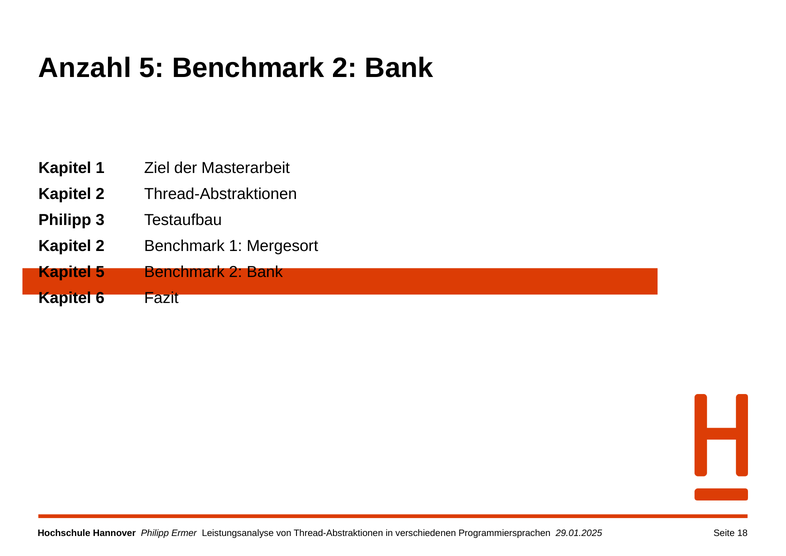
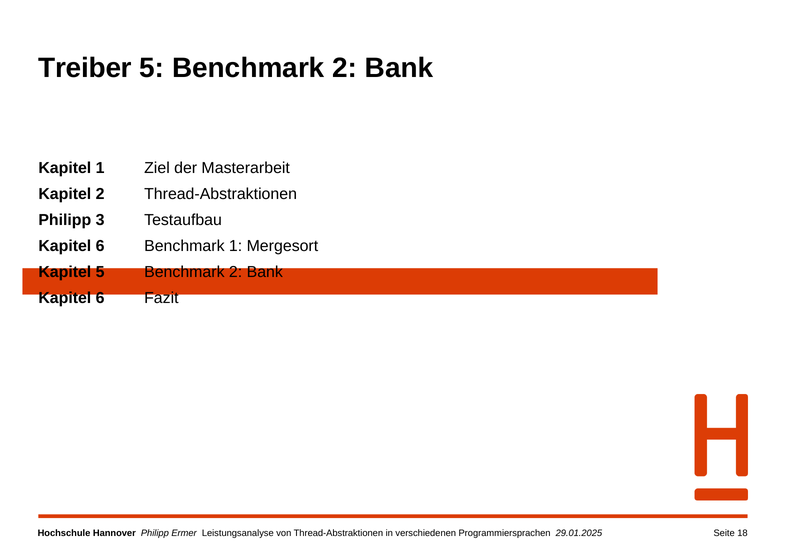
Anzahl: Anzahl -> Treiber
2 at (100, 246): 2 -> 6
